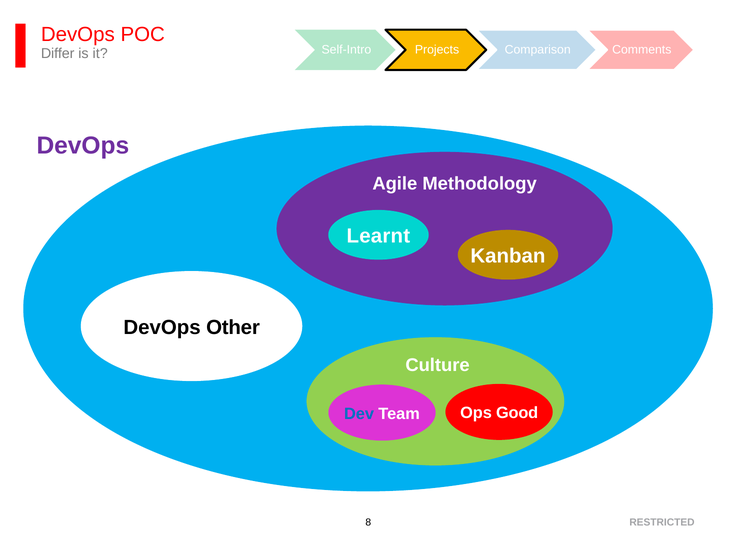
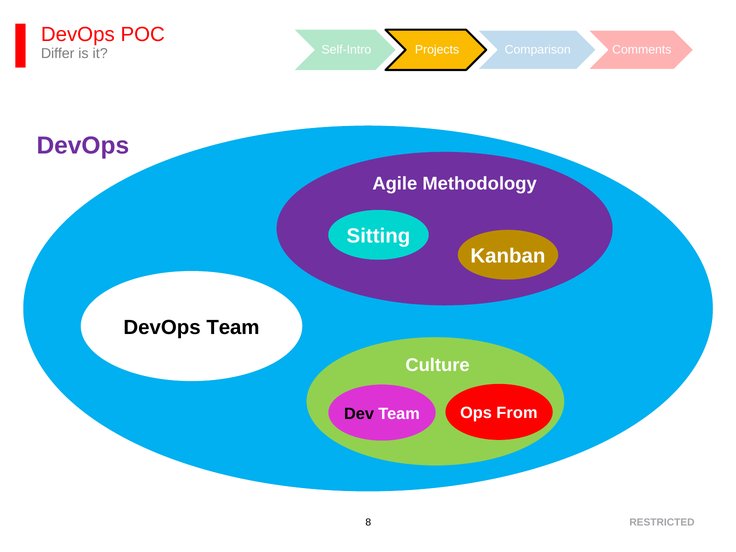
Learnt: Learnt -> Sitting
DevOps Other: Other -> Team
Dev colour: blue -> black
Good: Good -> From
